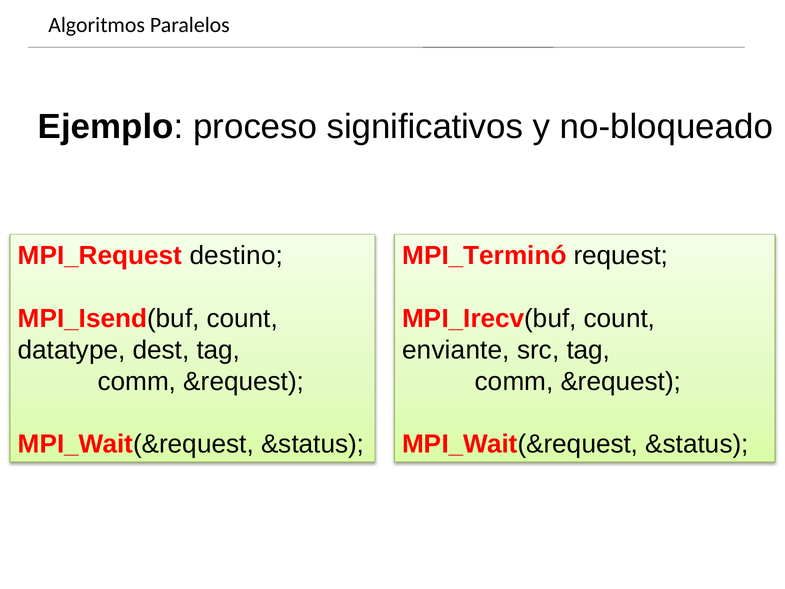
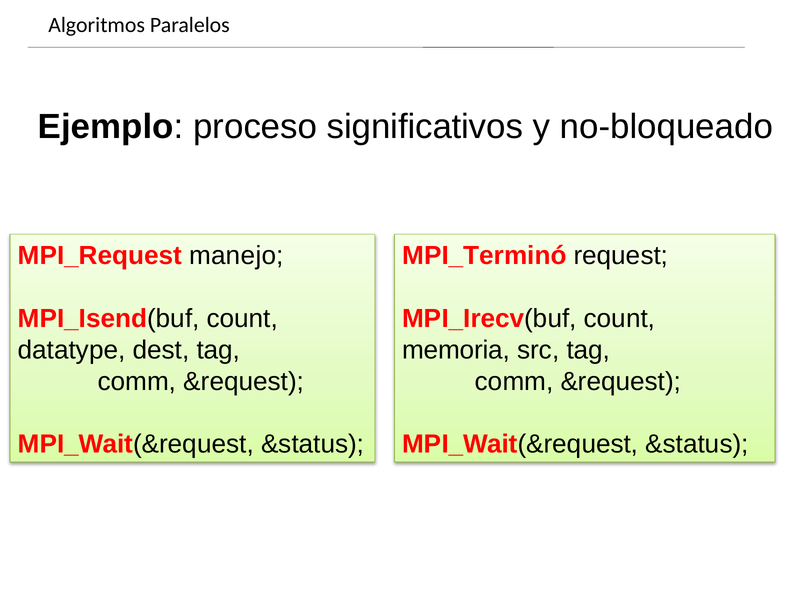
destino: destino -> manejo
enviante: enviante -> memoria
